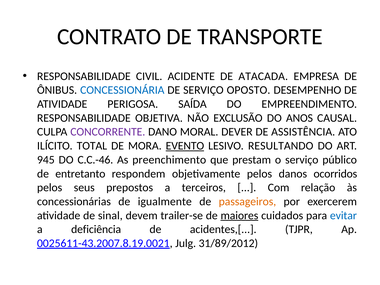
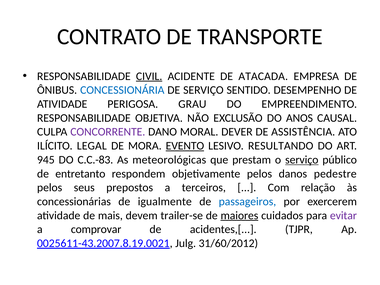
CIVIL underline: none -> present
OPOSTO: OPOSTO -> SENTIDO
SAÍDA: SAÍDA -> GRAU
TOTAL: TOTAL -> LEGAL
C.C.-46: C.C.-46 -> C.C.-83
preenchimento: preenchimento -> meteorológicas
serviço at (302, 160) underline: none -> present
ocorridos: ocorridos -> pedestre
passageiros colour: orange -> blue
sinal: sinal -> mais
evitar colour: blue -> purple
deficiência: deficiência -> comprovar
31/89/2012: 31/89/2012 -> 31/60/2012
